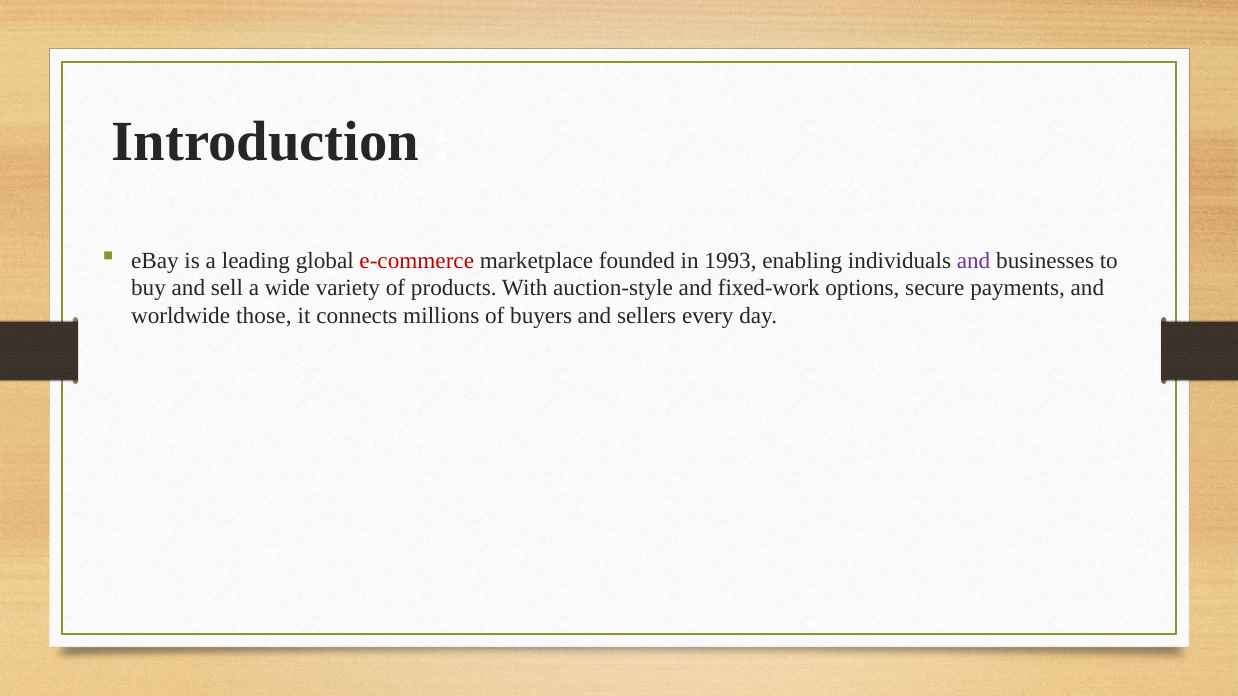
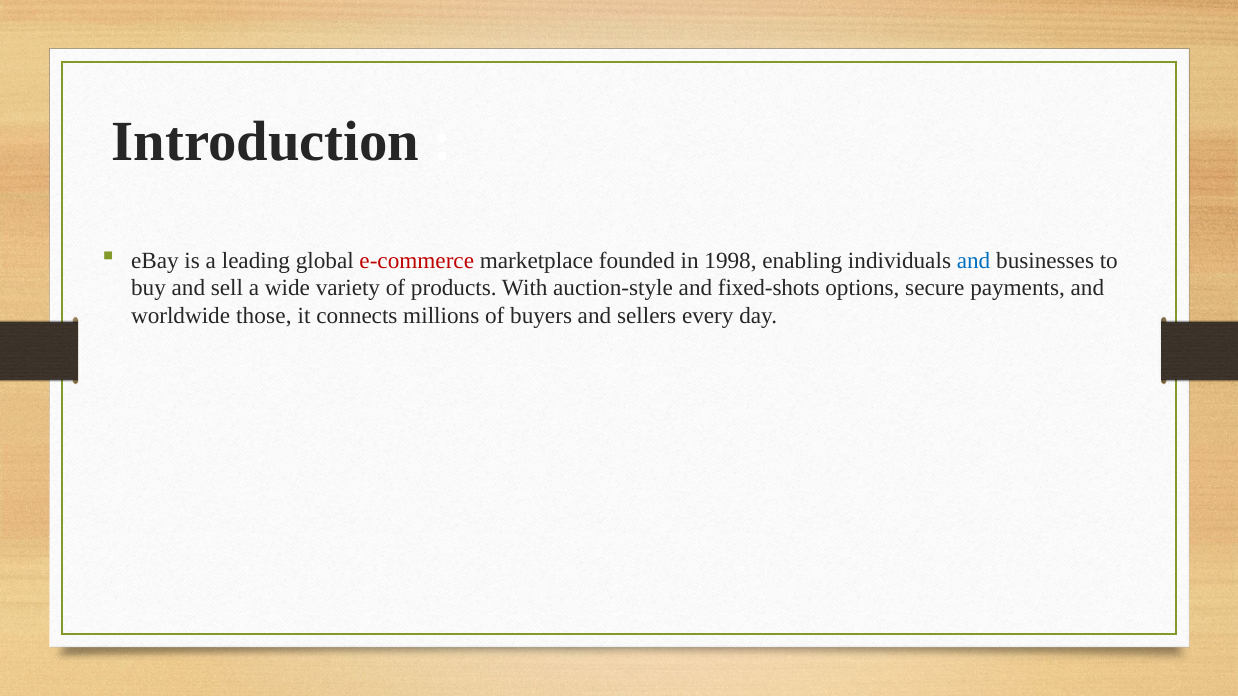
1993: 1993 -> 1998
and at (974, 261) colour: purple -> blue
fixed-work: fixed-work -> fixed-shots
